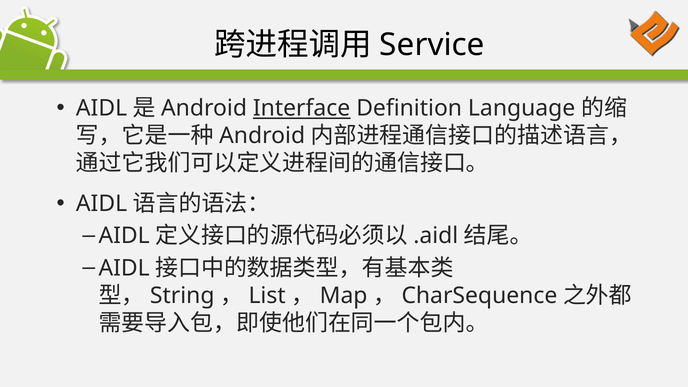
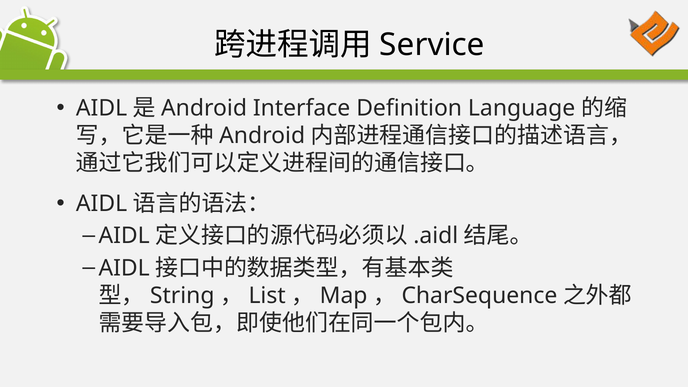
Interface underline: present -> none
